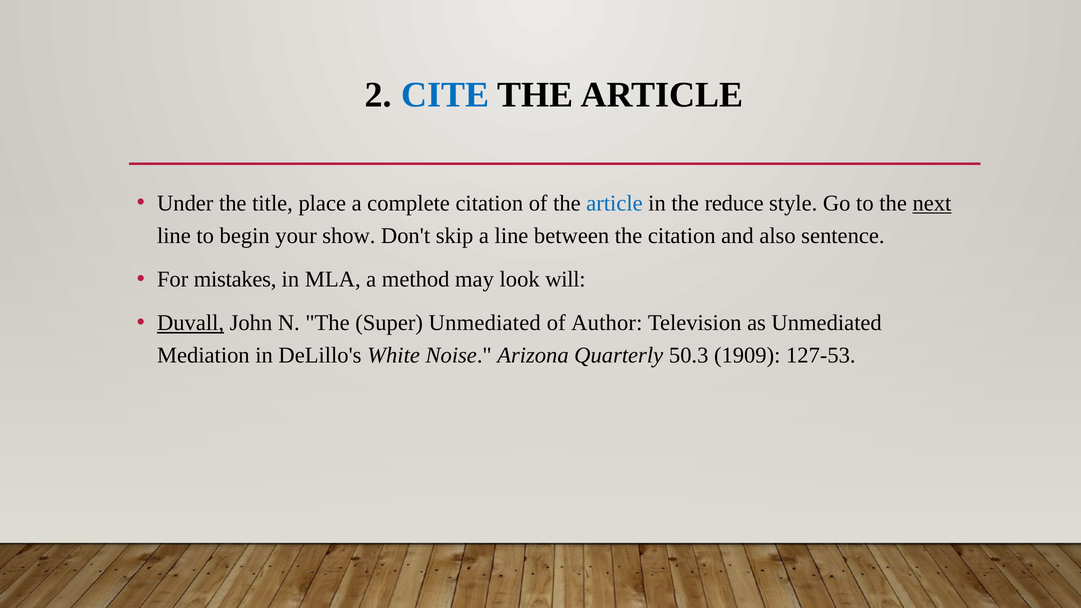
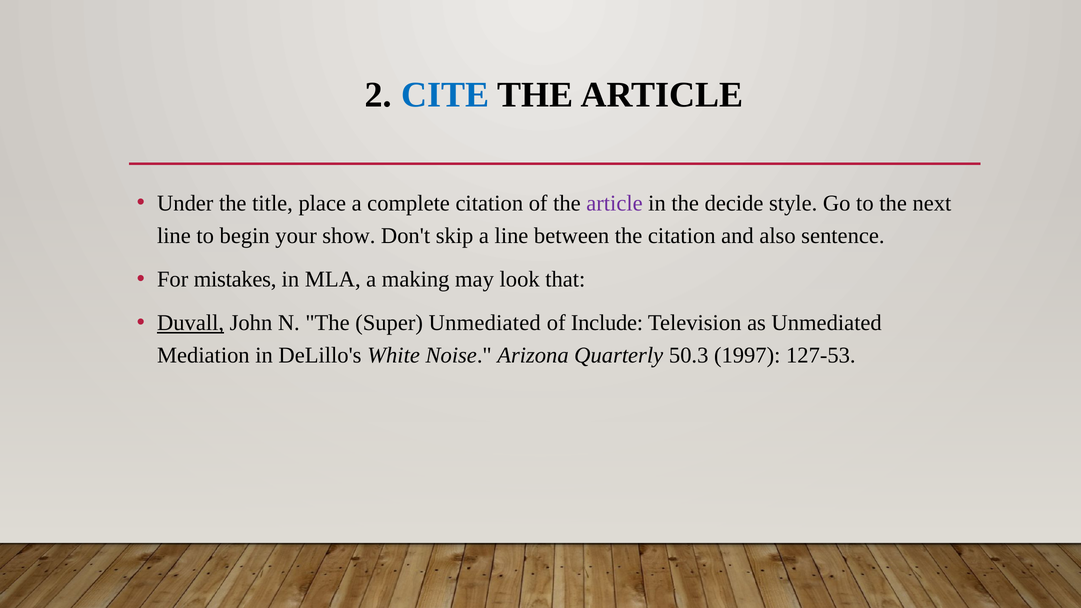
article at (614, 203) colour: blue -> purple
reduce: reduce -> decide
next underline: present -> none
method: method -> making
will: will -> that
Author: Author -> Include
1909: 1909 -> 1997
